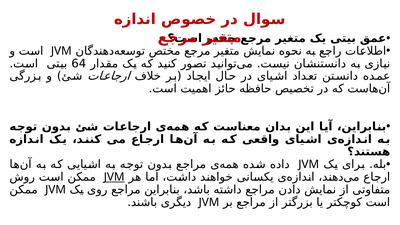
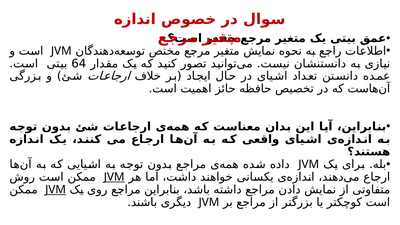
JVM at (56, 190) underline: none -> present
